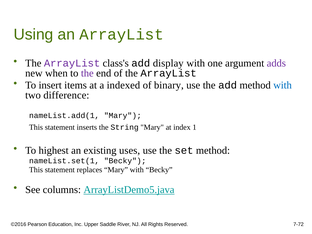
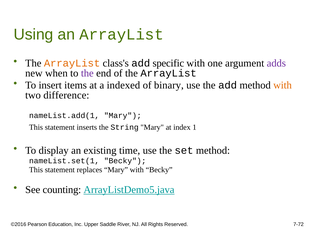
ArrayList at (72, 63) colour: purple -> orange
display: display -> specific
with at (283, 85) colour: blue -> orange
highest: highest -> display
uses: uses -> time
columns: columns -> counting
